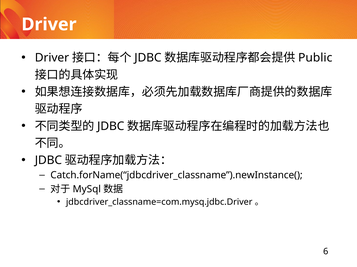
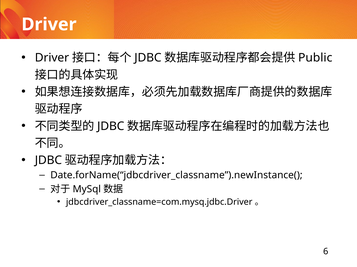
Catch.forName(“jdbcdriver_classname”).newInstance(: Catch.forName(“jdbcdriver_classname”).newInstance( -> Date.forName(“jdbcdriver_classname”).newInstance(
